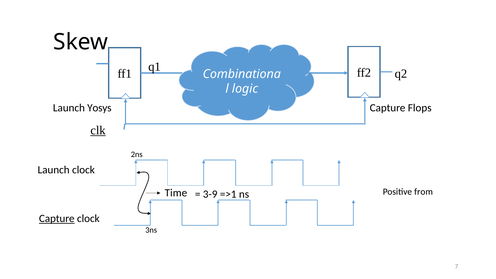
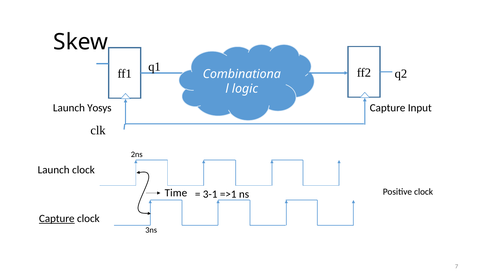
Flops: Flops -> Input
clk underline: present -> none
3-9: 3-9 -> 3-1
Positive from: from -> clock
